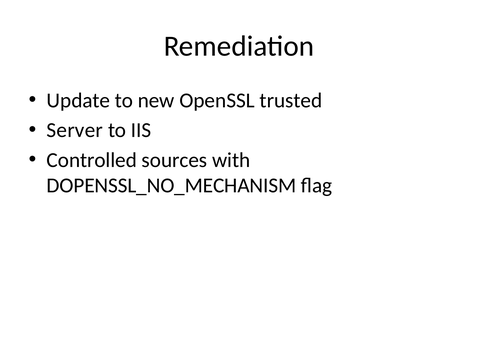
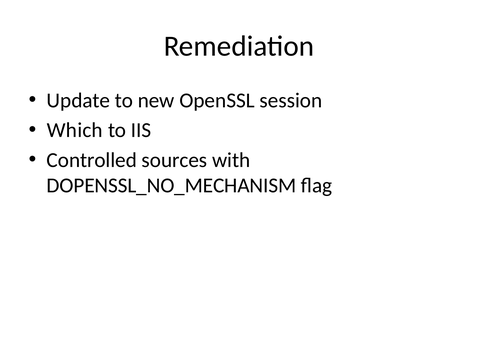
trusted: trusted -> session
Server: Server -> Which
